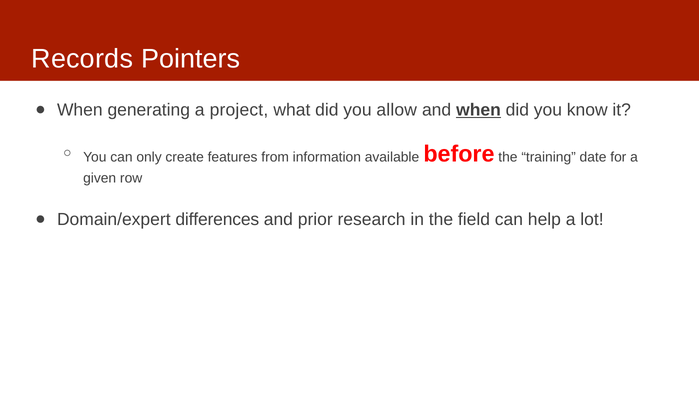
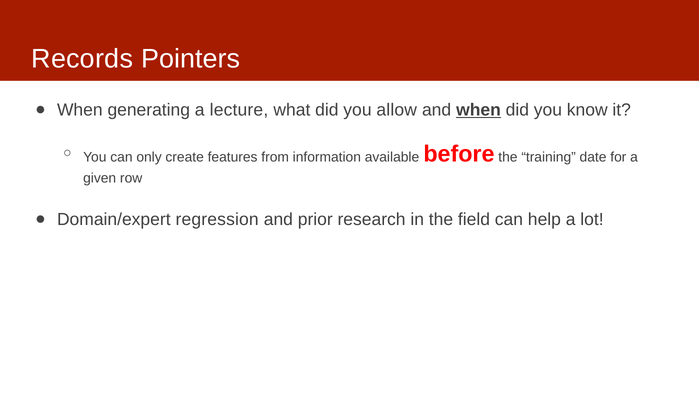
project: project -> lecture
differences: differences -> regression
